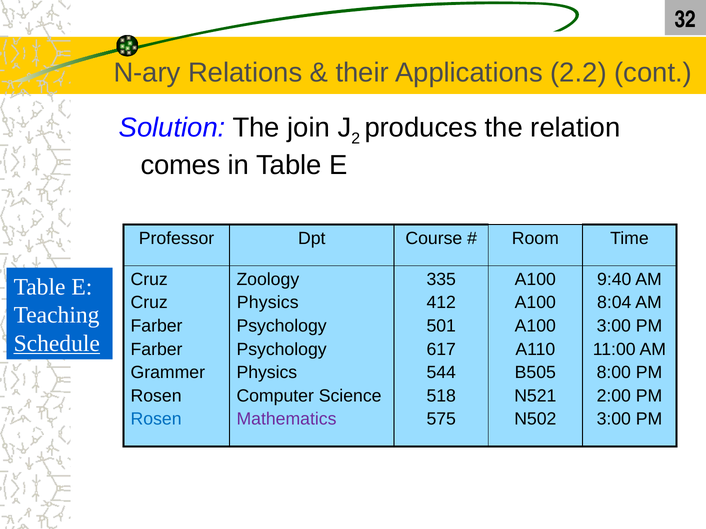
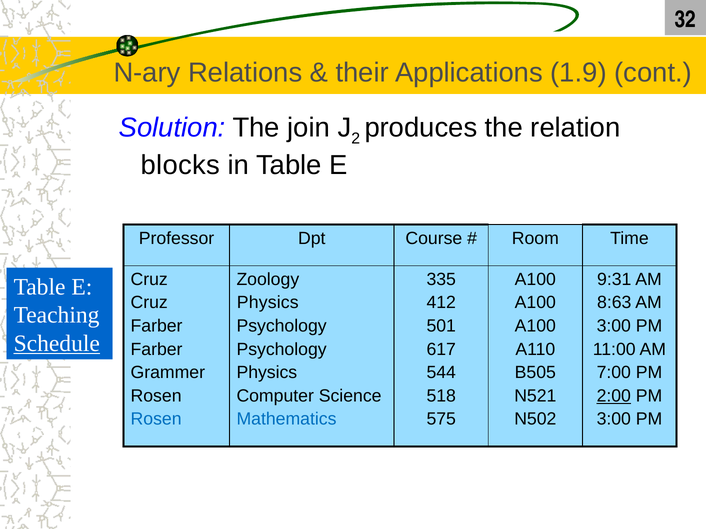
2.2: 2.2 -> 1.9
comes: comes -> blocks
9:40: 9:40 -> 9:31
8:04: 8:04 -> 8:63
8:00: 8:00 -> 7:00
2:00 underline: none -> present
Mathematics colour: purple -> blue
